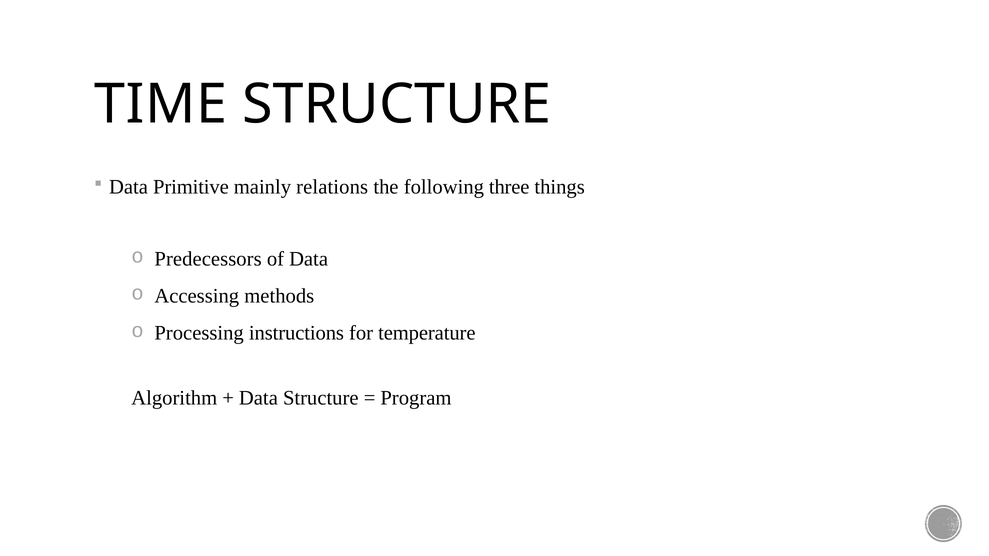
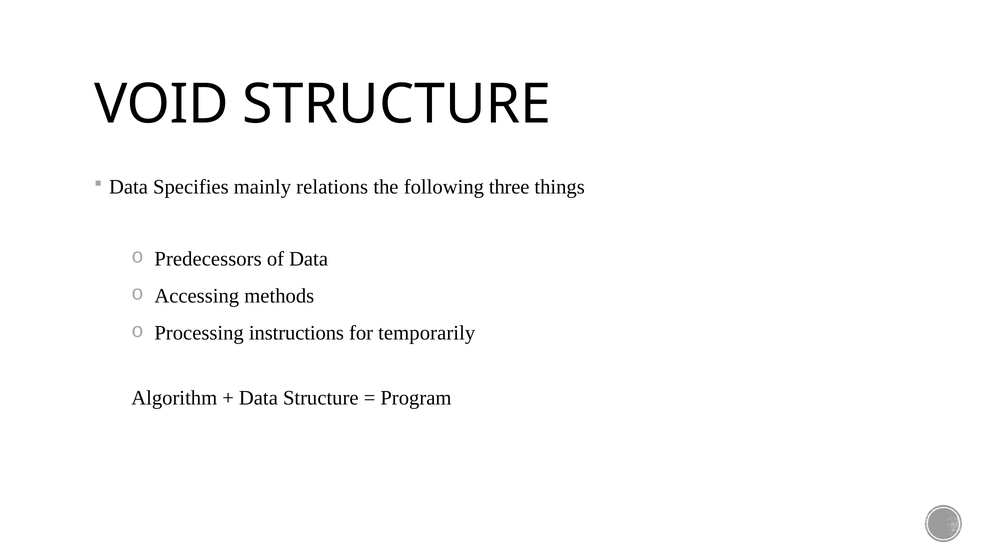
TIME: TIME -> VOID
Primitive: Primitive -> Specifies
temperature: temperature -> temporarily
